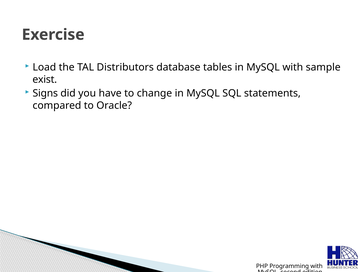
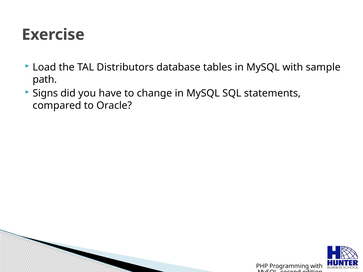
exist: exist -> path
